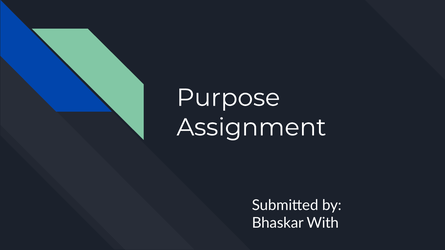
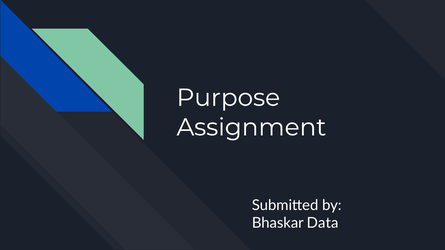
With: With -> Data
